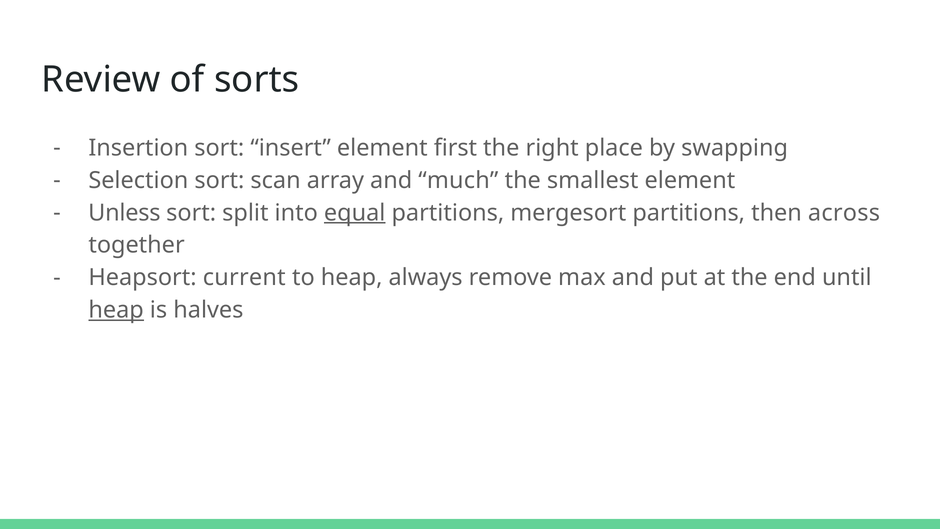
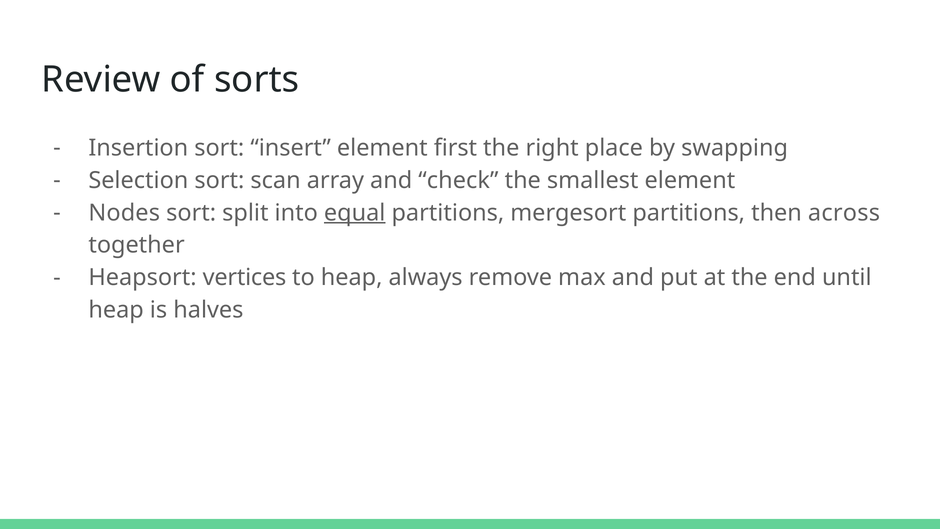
much: much -> check
Unless: Unless -> Nodes
current: current -> vertices
heap at (116, 310) underline: present -> none
